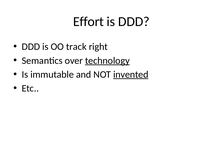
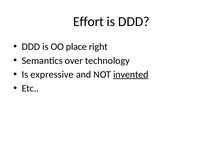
track: track -> place
technology underline: present -> none
immutable: immutable -> expressive
